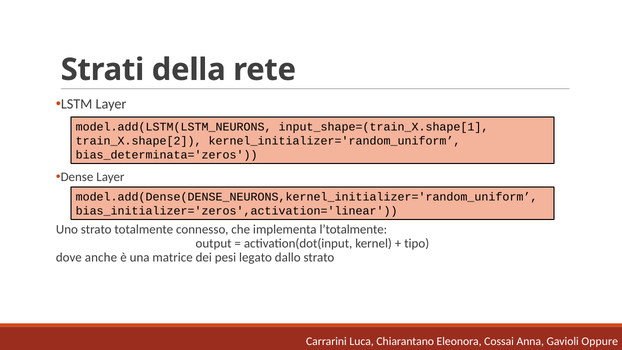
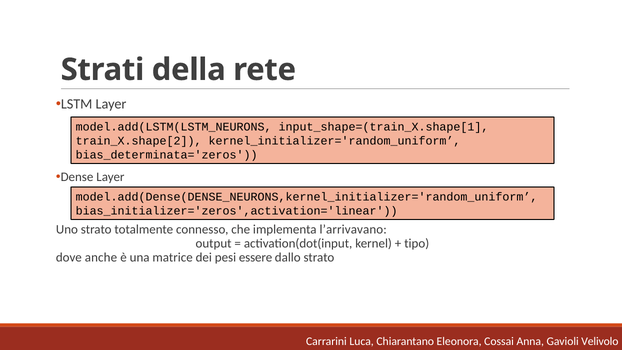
l’totalmente: l’totalmente -> l’arrivavano
legato: legato -> essere
Oppure: Oppure -> Velivolo
